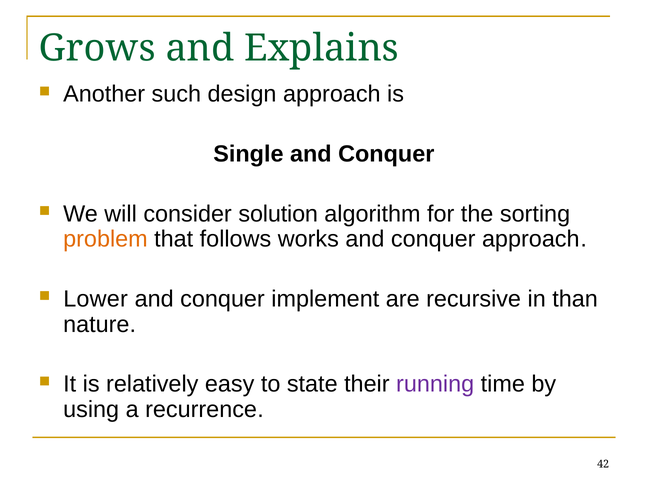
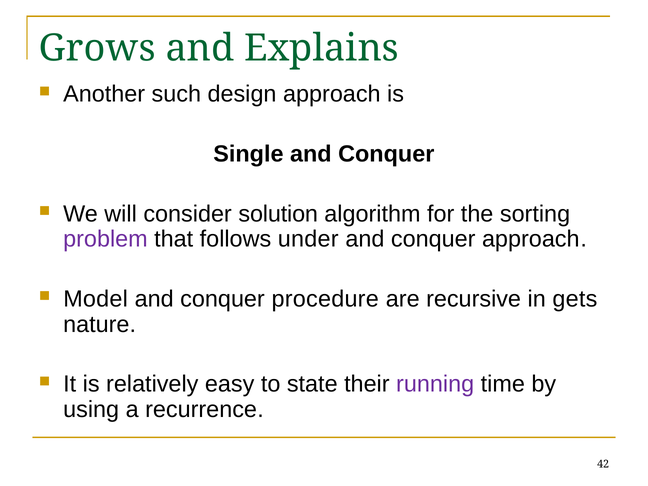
problem colour: orange -> purple
works: works -> under
Lower: Lower -> Model
implement: implement -> procedure
than: than -> gets
